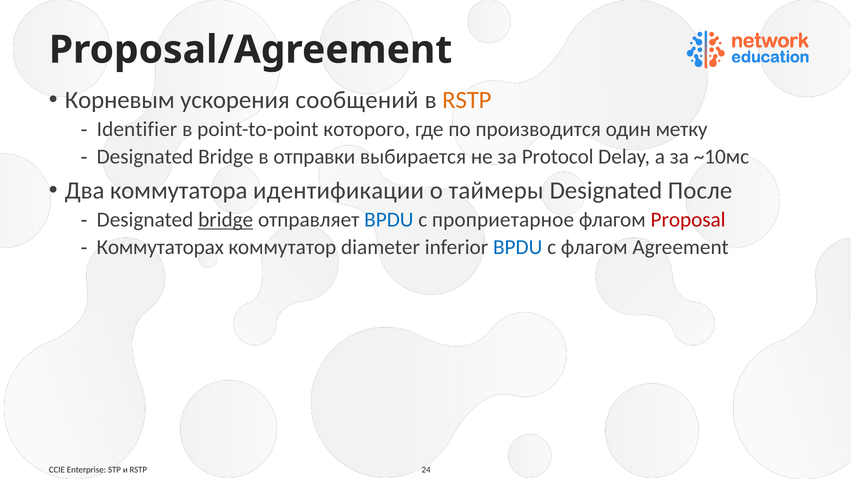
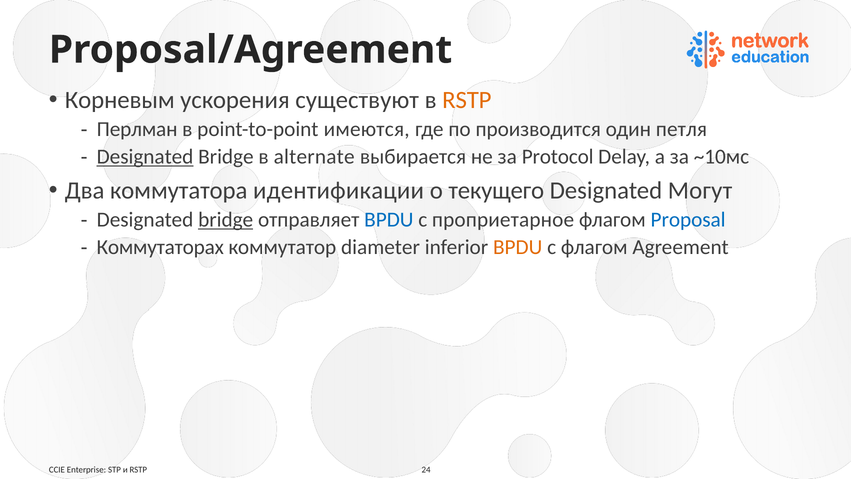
сообщений: сообщений -> существуют
Identifier: Identifier -> Перлман
которого: которого -> имеются
метку: метку -> петля
Designated at (145, 157) underline: none -> present
отправки: отправки -> alternate
таймеры: таймеры -> текущего
После: После -> Могут
Proposal colour: red -> blue
BPDU at (518, 247) colour: blue -> orange
